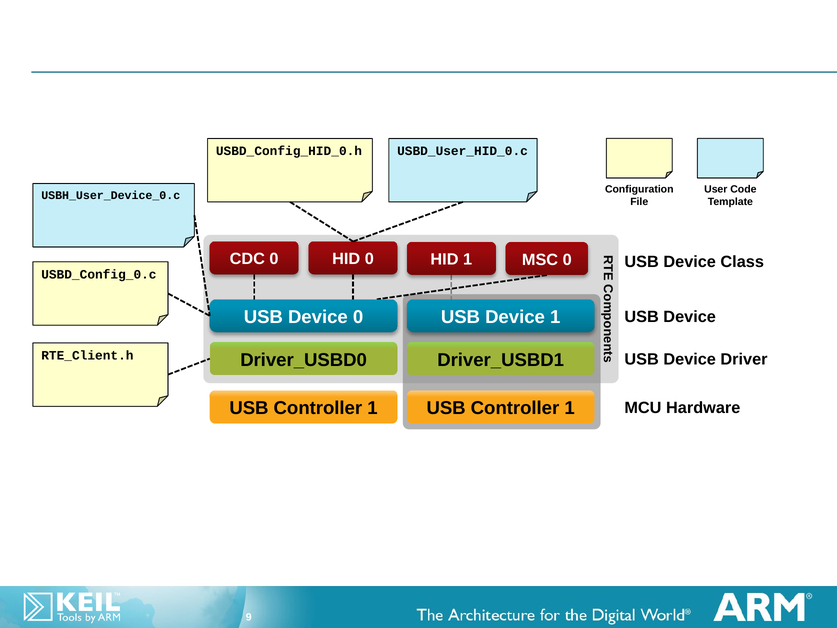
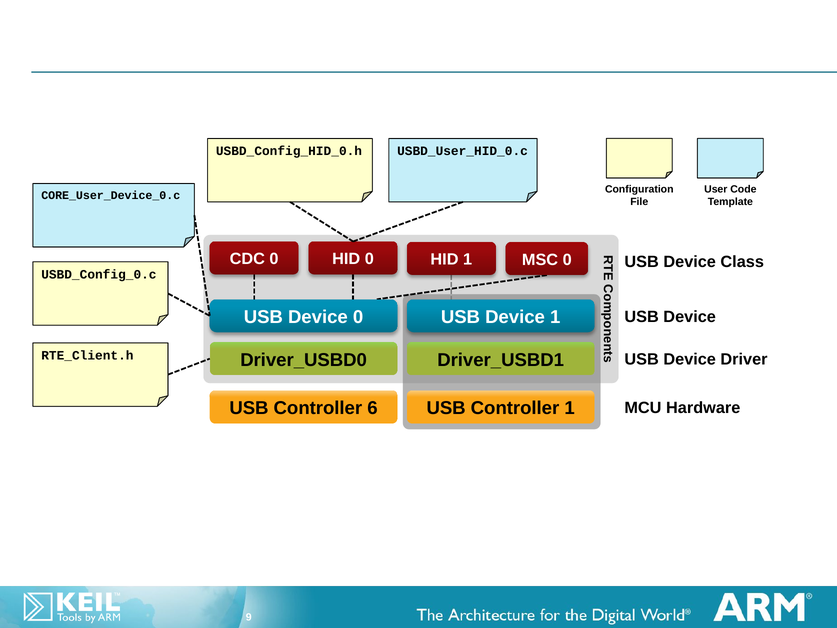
USBH_User_Device_0.c: USBH_User_Device_0.c -> CORE_User_Device_0.c
1 at (372, 408): 1 -> 6
